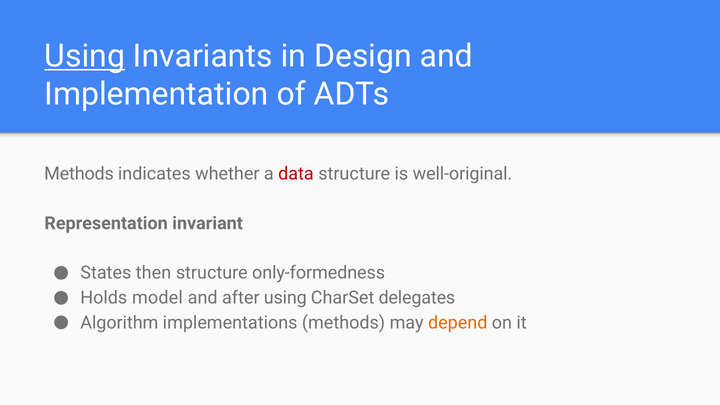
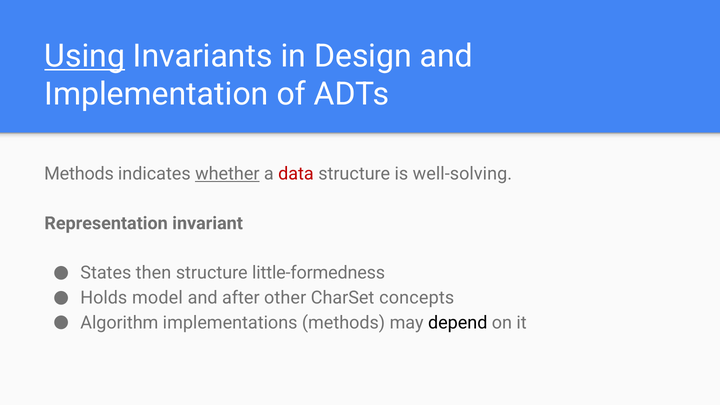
whether underline: none -> present
well-original: well-original -> well-solving
only-formedness: only-formedness -> little-formedness
after using: using -> other
delegates: delegates -> concepts
depend colour: orange -> black
